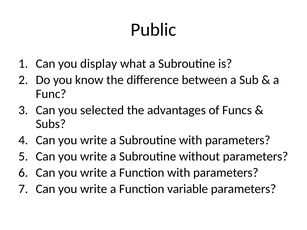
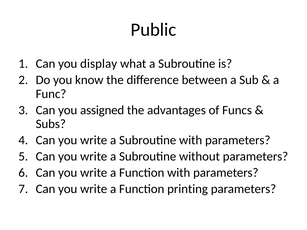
selected: selected -> assigned
variable: variable -> printing
